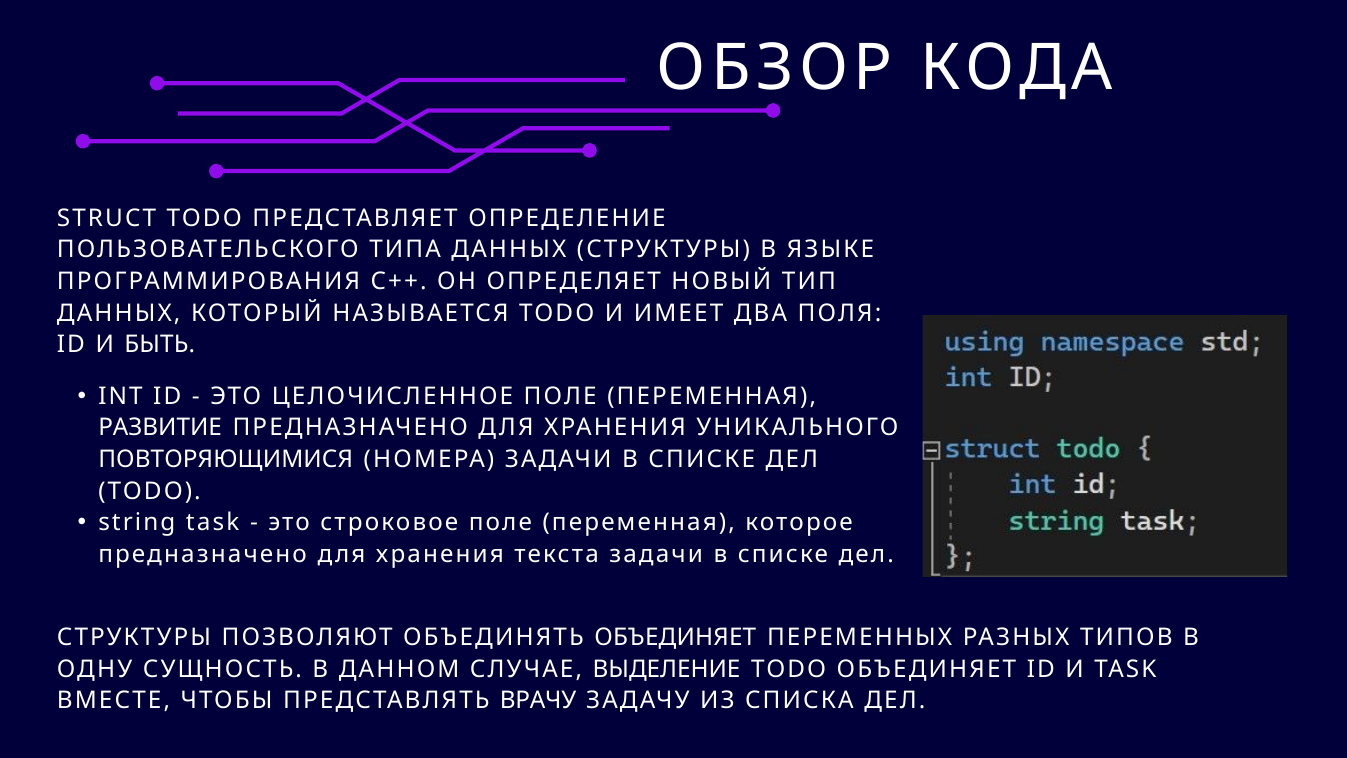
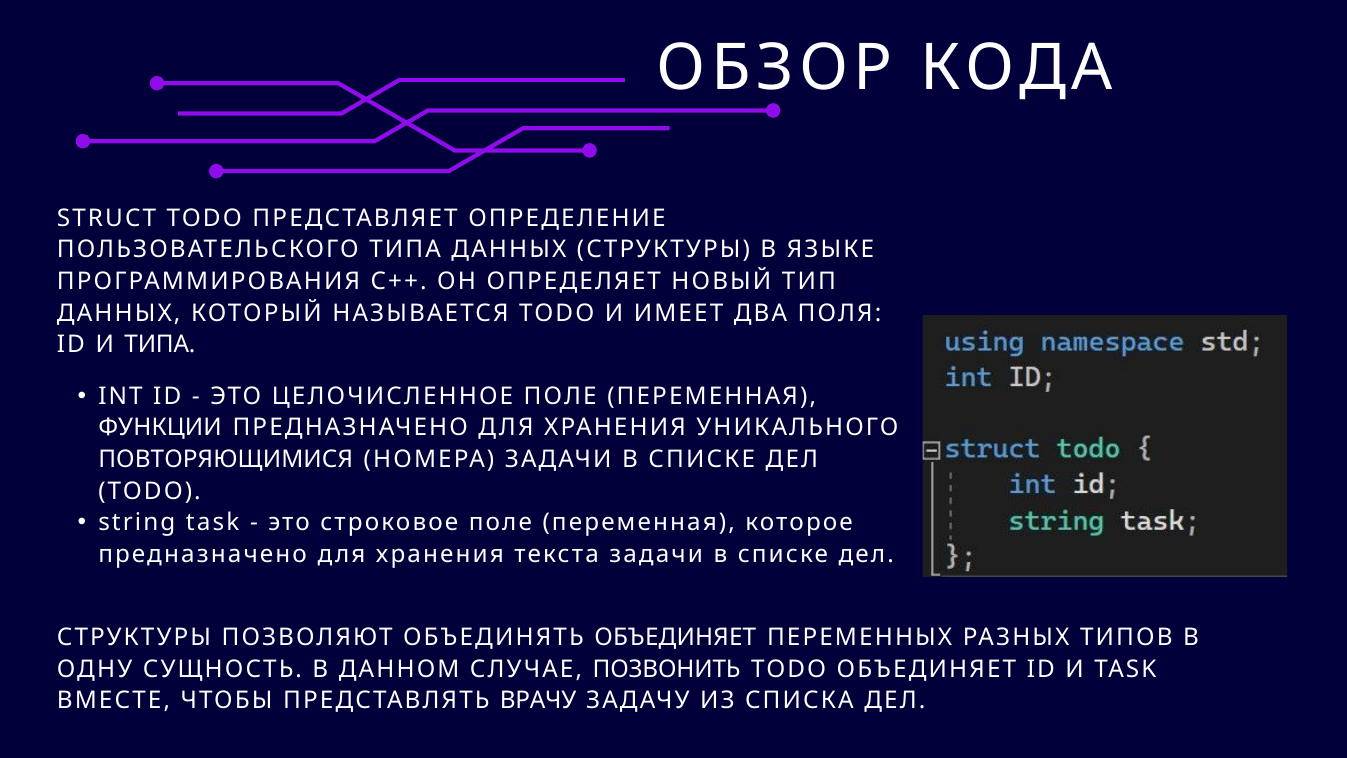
И БЫТЬ: БЫТЬ -> ТИПА
РАЗВИТИЕ: РАЗВИТИЕ -> ФУНКЦИИ
ВЫДЕЛЕНИЕ: ВЫДЕЛЕНИЕ -> ПОЗВОНИТЬ
